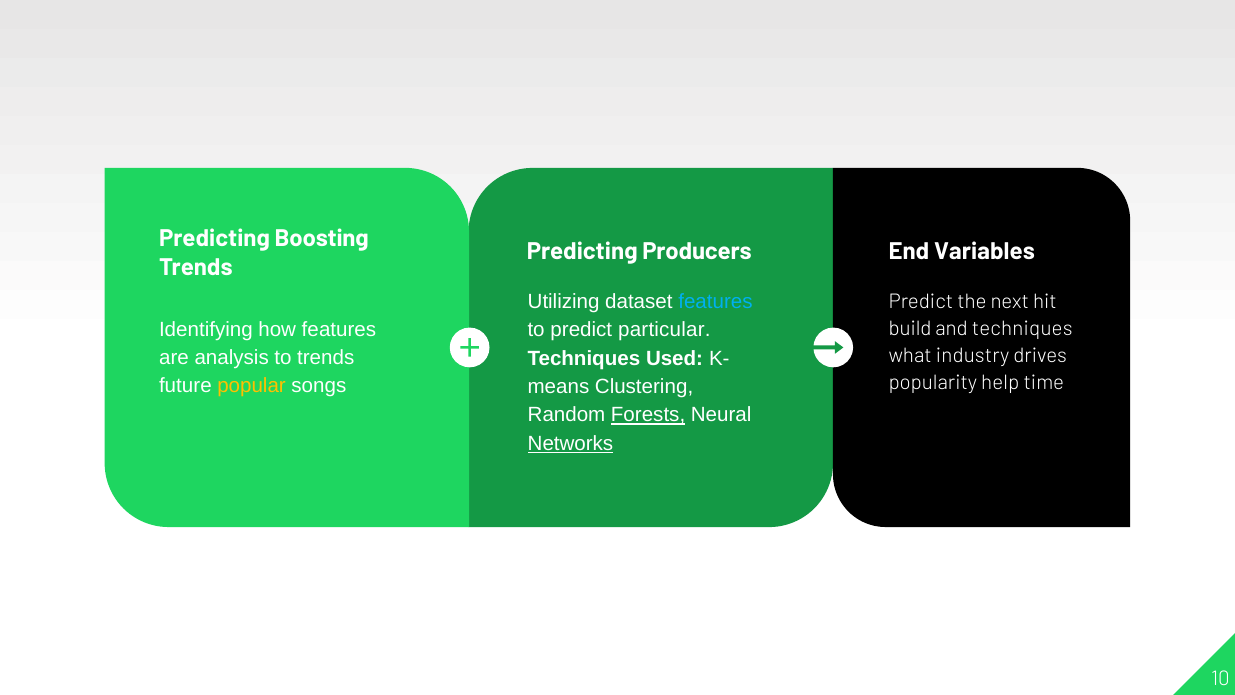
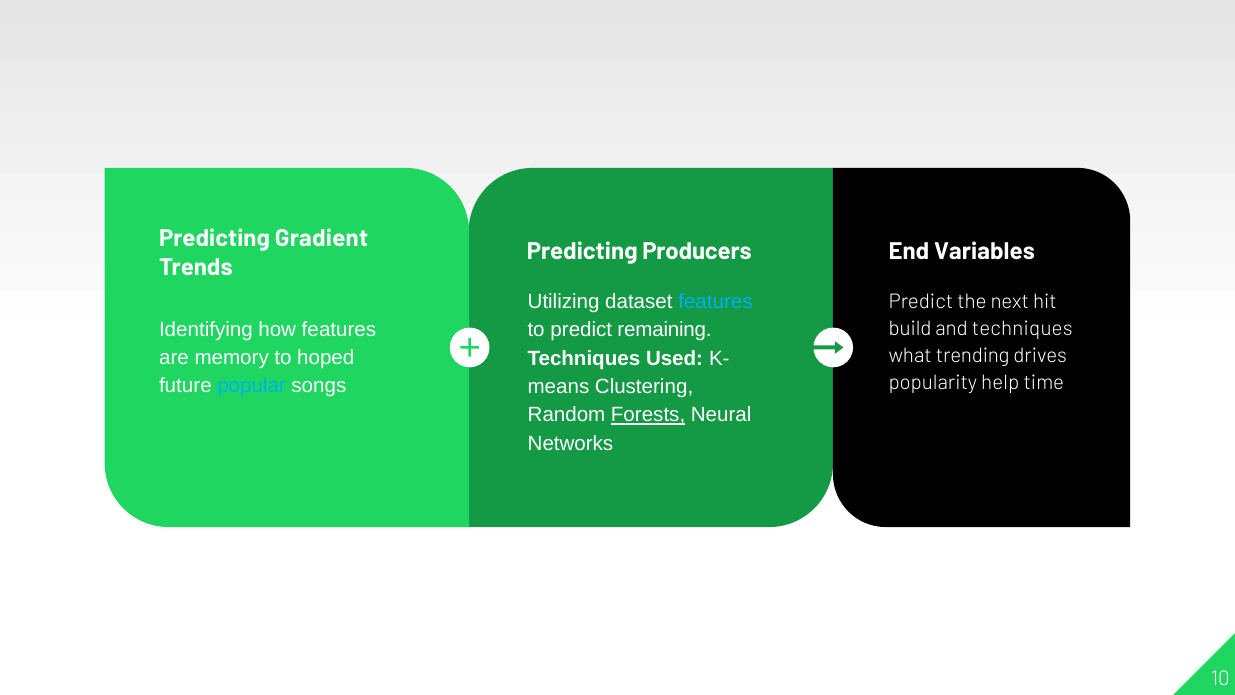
Boosting: Boosting -> Gradient
particular: particular -> remaining
industry: industry -> trending
analysis: analysis -> memory
to trends: trends -> hoped
popular colour: yellow -> light blue
Networks underline: present -> none
